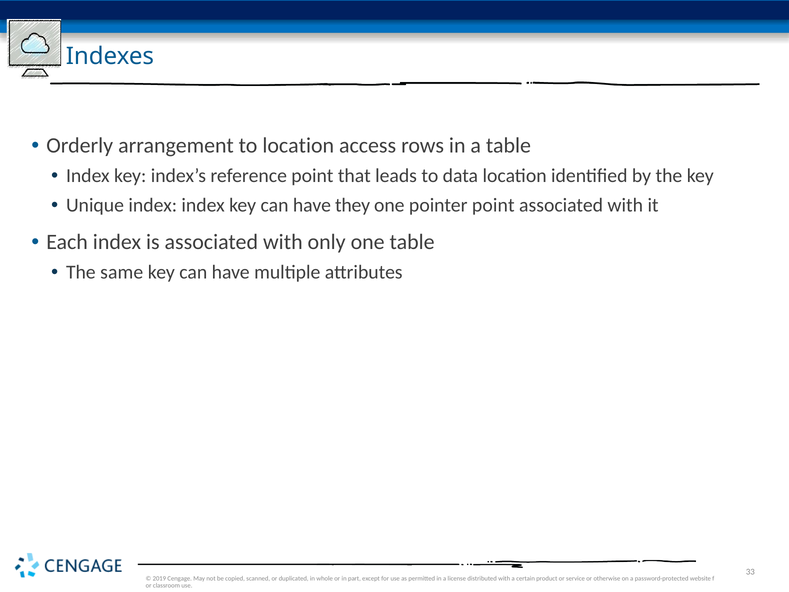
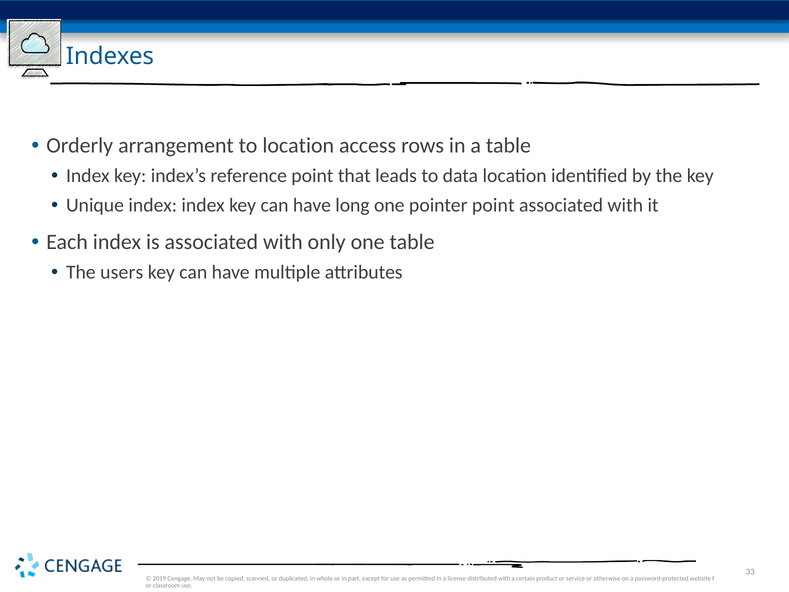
they: they -> long
same: same -> users
